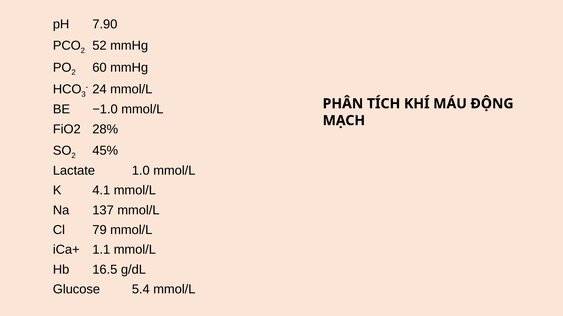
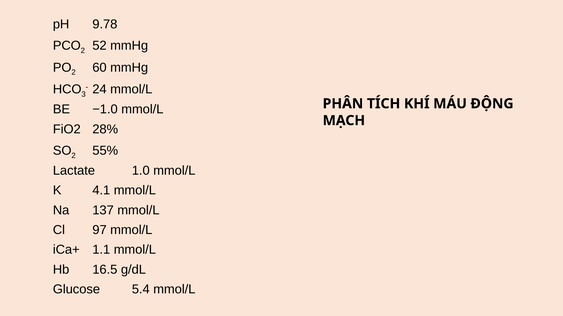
7.90: 7.90 -> 9.78
45%: 45% -> 55%
79: 79 -> 97
